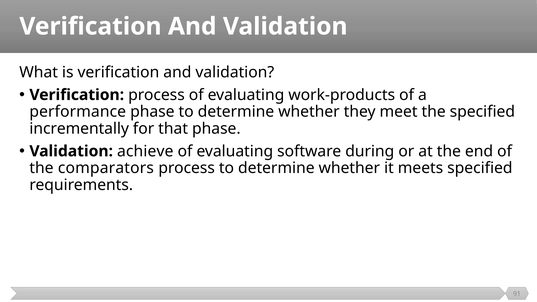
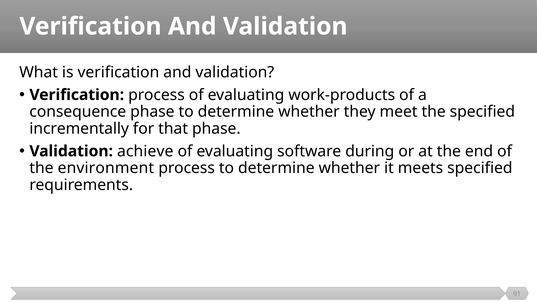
performance: performance -> consequence
comparators: comparators -> environment
